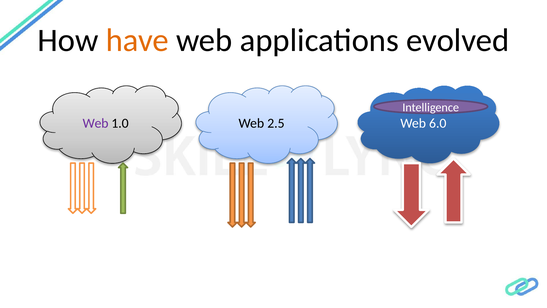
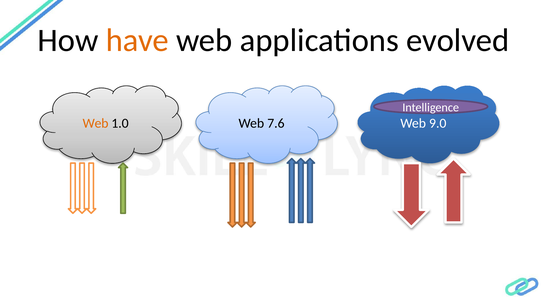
Web at (96, 123) colour: purple -> orange
2.5: 2.5 -> 7.6
6.0: 6.0 -> 9.0
